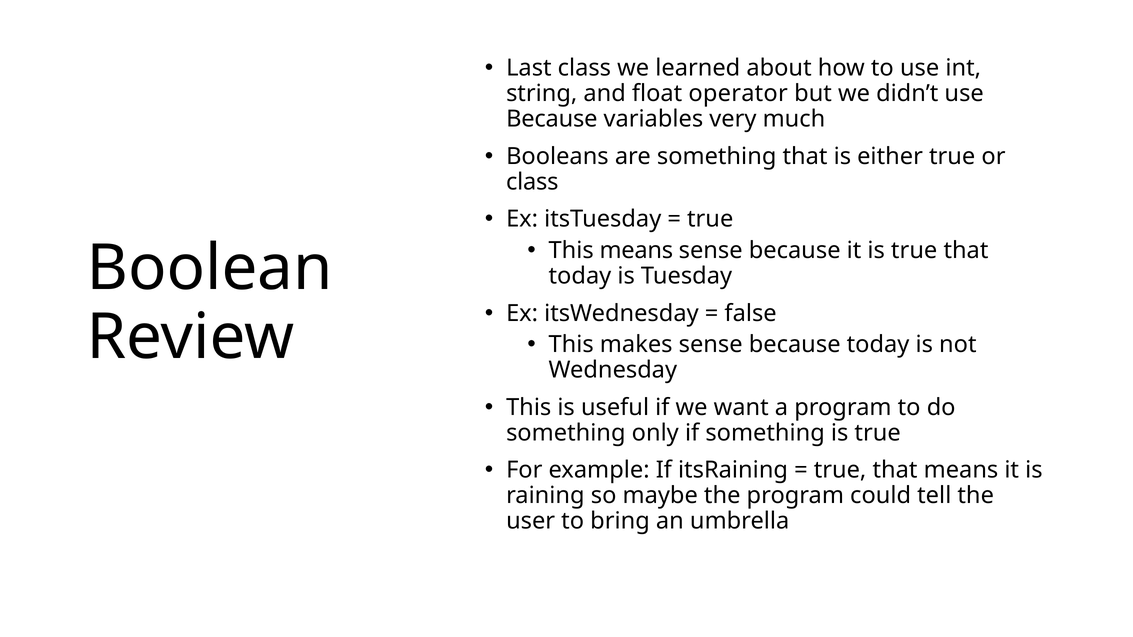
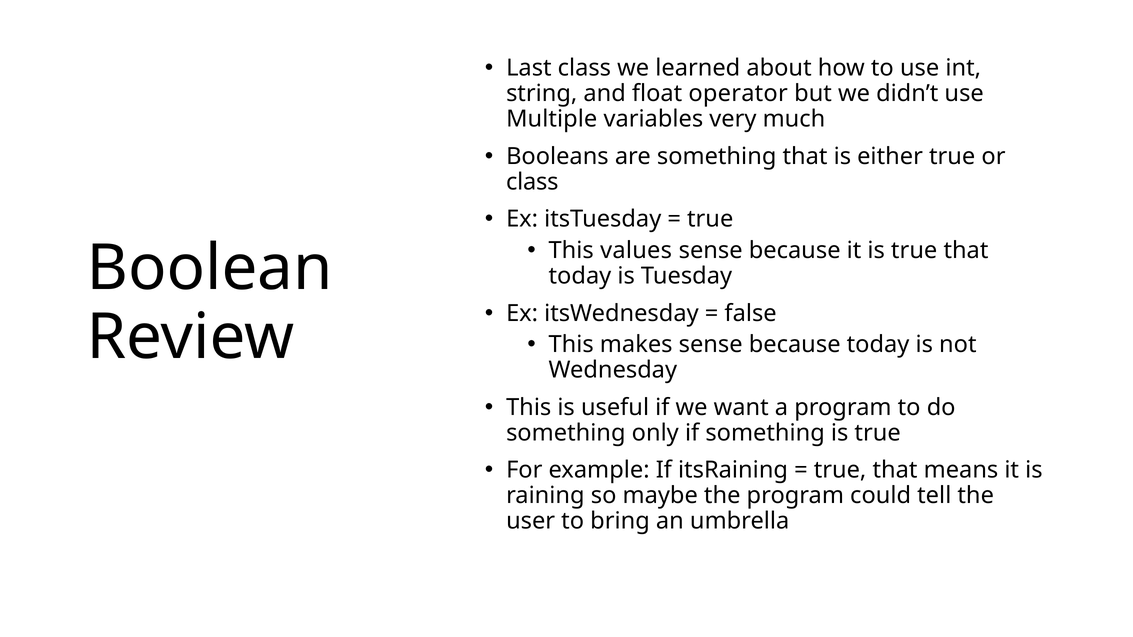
Because at (552, 119): Because -> Multiple
This means: means -> values
